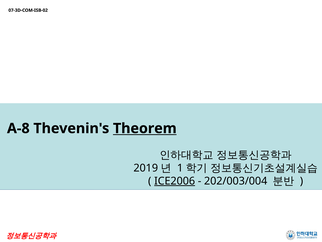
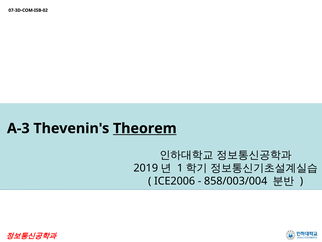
A-8: A-8 -> A-3
ICE2006 underline: present -> none
202/003/004: 202/003/004 -> 858/003/004
